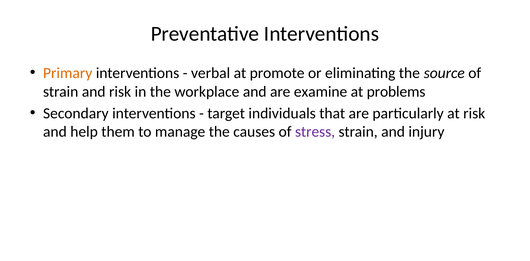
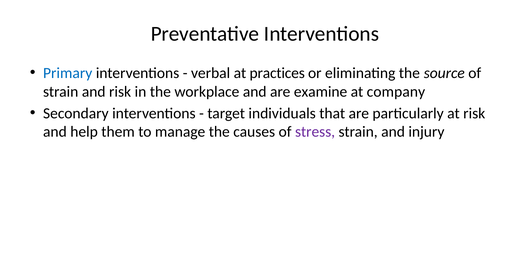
Primary colour: orange -> blue
promote: promote -> practices
problems: problems -> company
